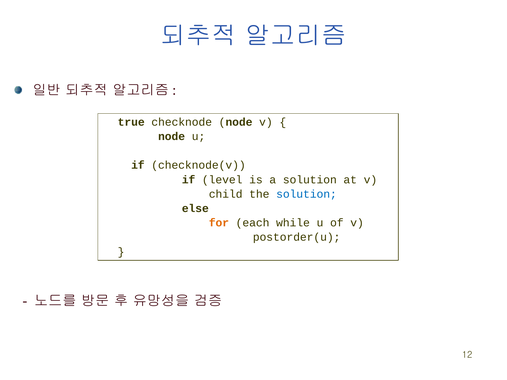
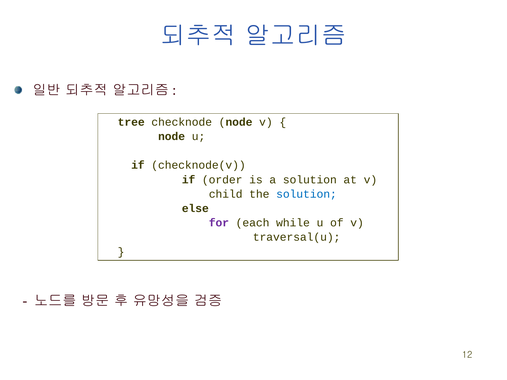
true: true -> tree
level: level -> order
for colour: orange -> purple
postorder(u: postorder(u -> traversal(u
